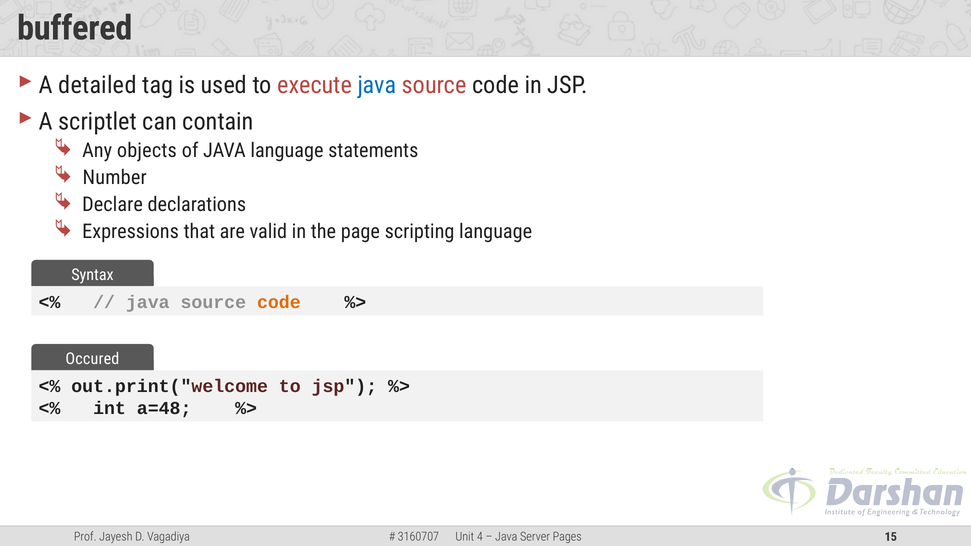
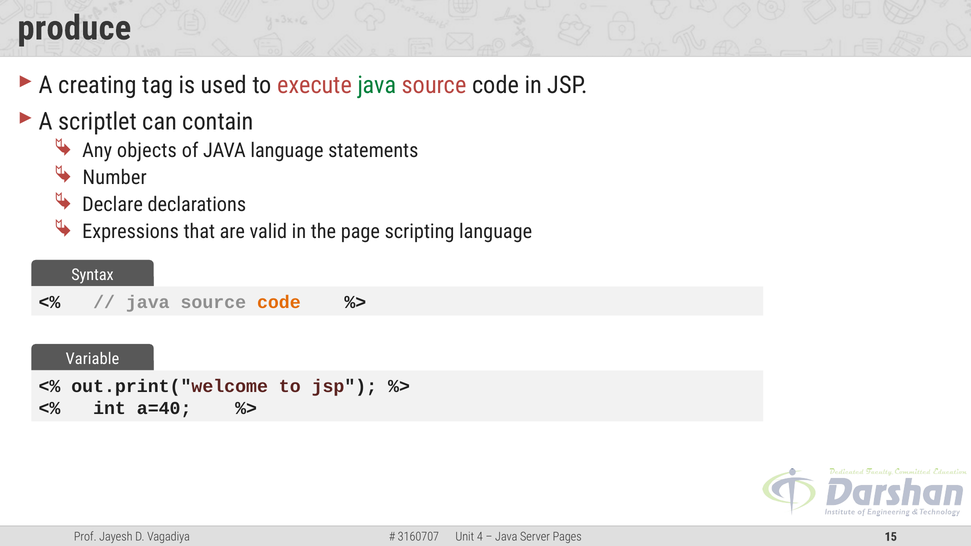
buffered: buffered -> produce
detailed: detailed -> creating
java at (377, 85) colour: blue -> green
Occured: Occured -> Variable
a=48: a=48 -> a=40
